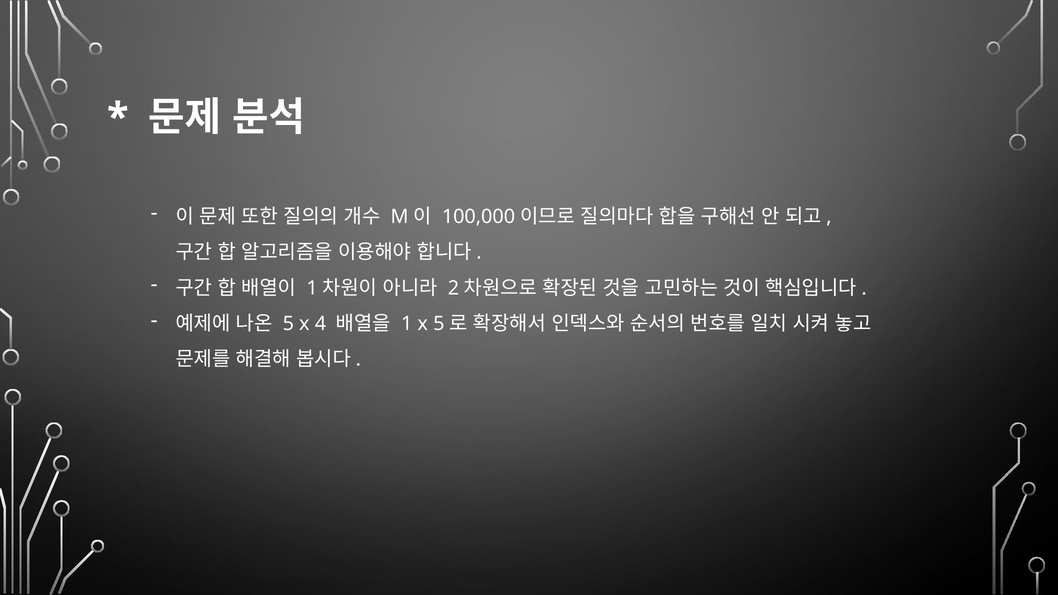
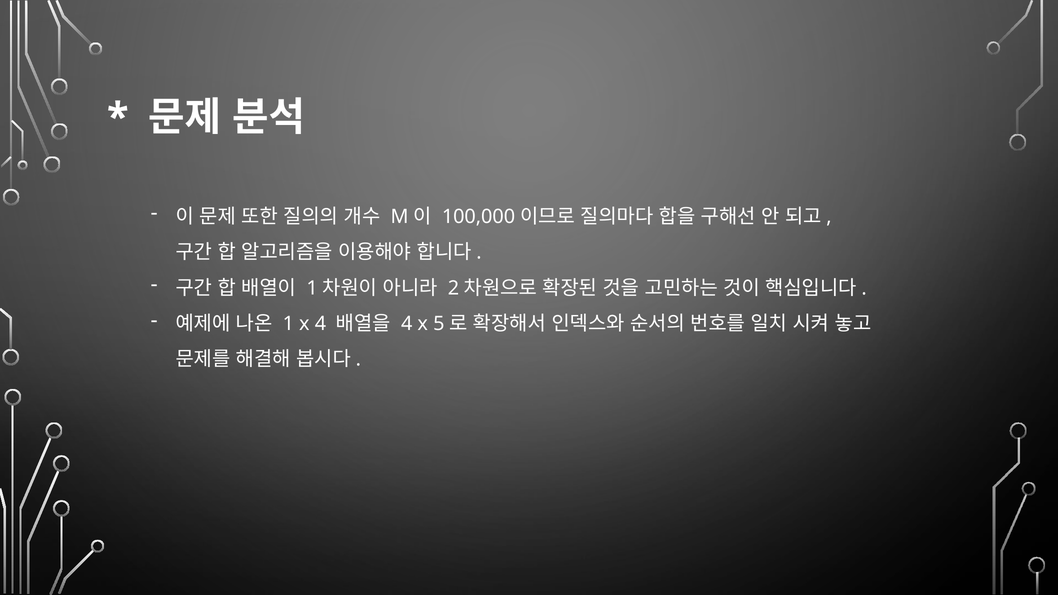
5: 5 -> 1
1 at (407, 324): 1 -> 4
